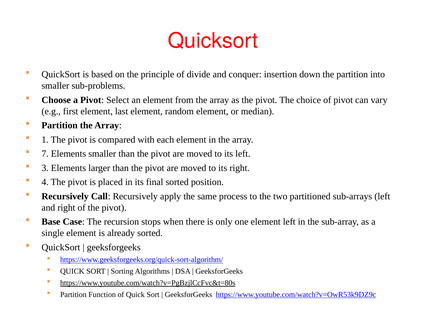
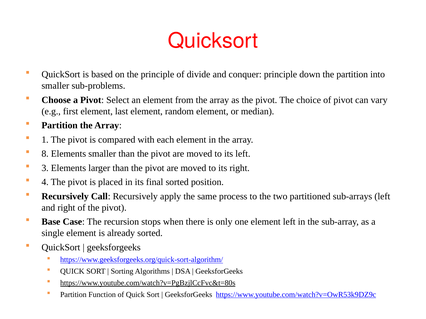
conquer insertion: insertion -> principle
7: 7 -> 8
